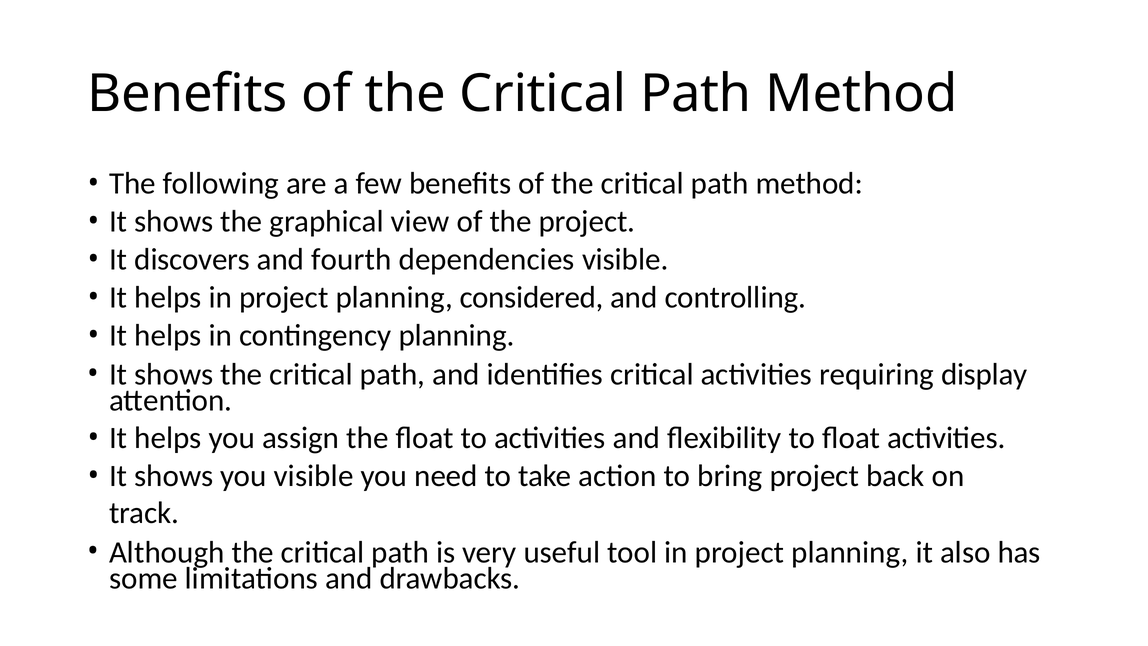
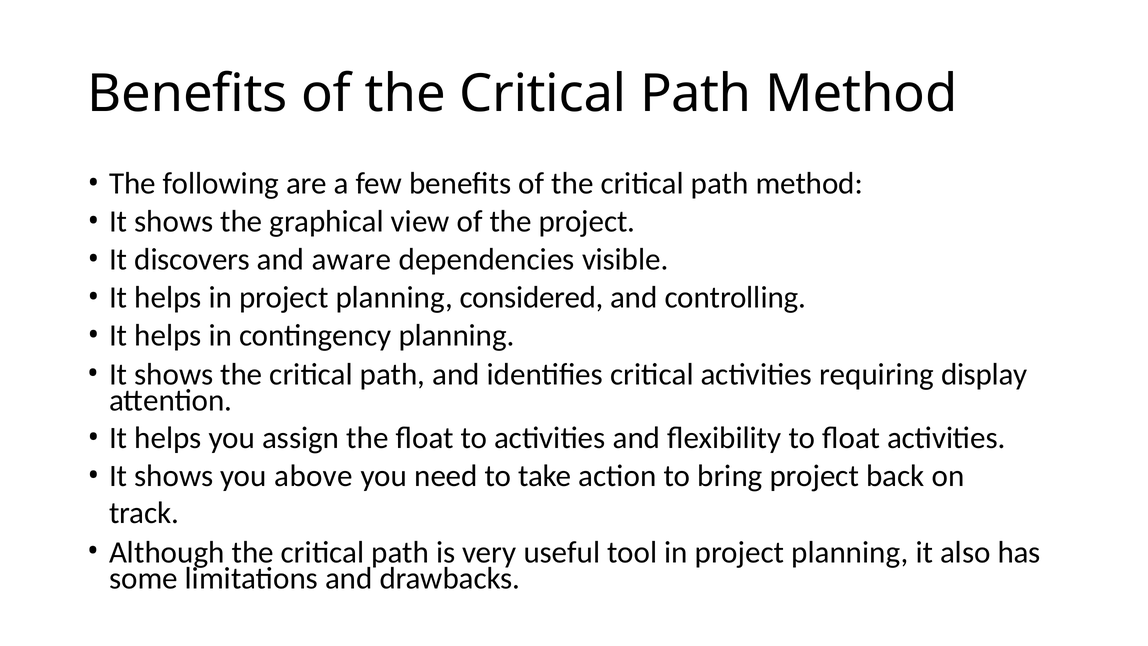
fourth: fourth -> aware
you visible: visible -> above
